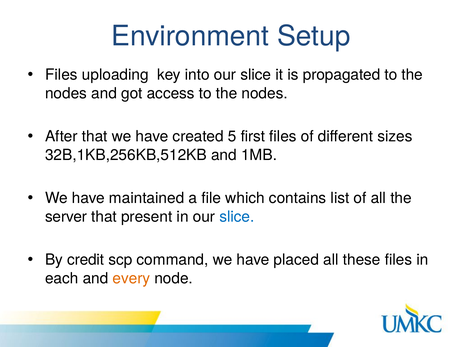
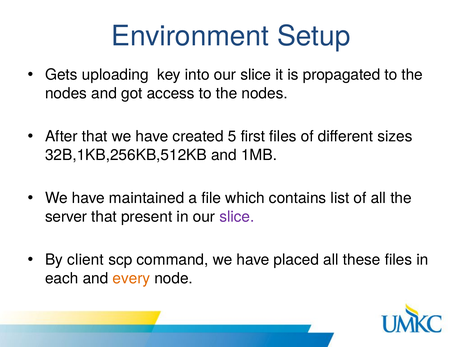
Files at (61, 75): Files -> Gets
slice at (237, 216) colour: blue -> purple
credit: credit -> client
